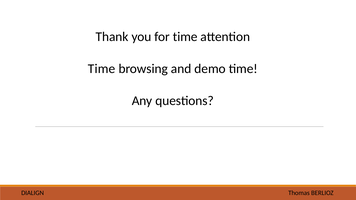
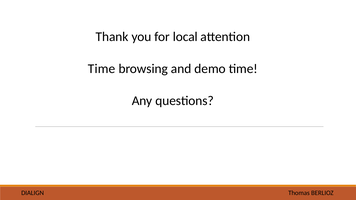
for time: time -> local
